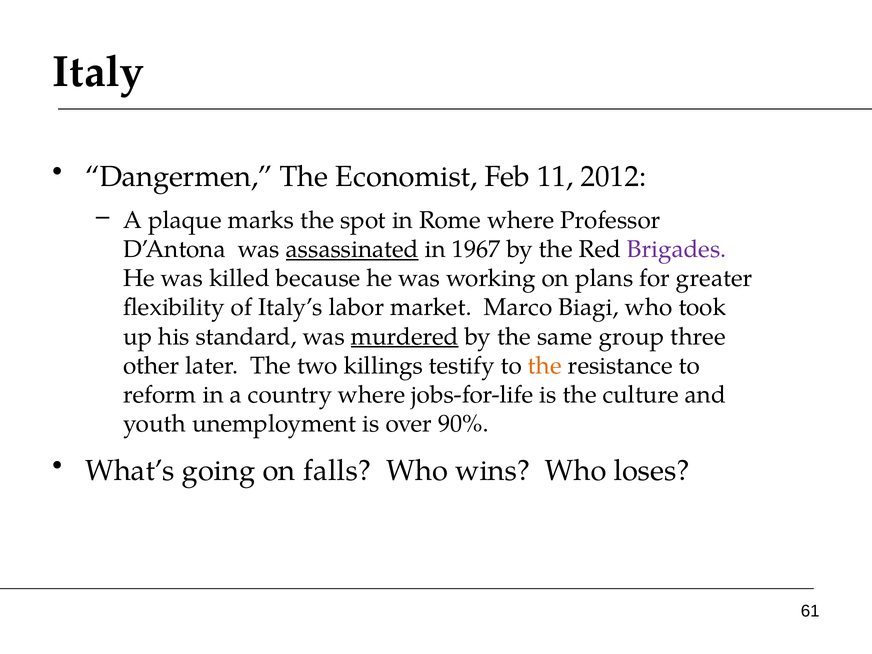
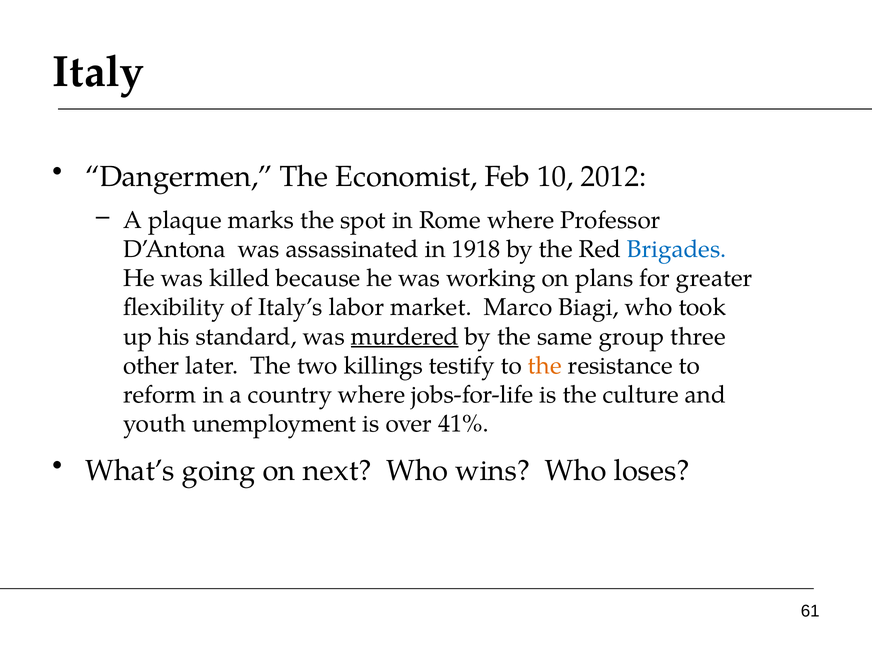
11: 11 -> 10
assassinated underline: present -> none
1967: 1967 -> 1918
Brigades colour: purple -> blue
90%: 90% -> 41%
falls: falls -> next
